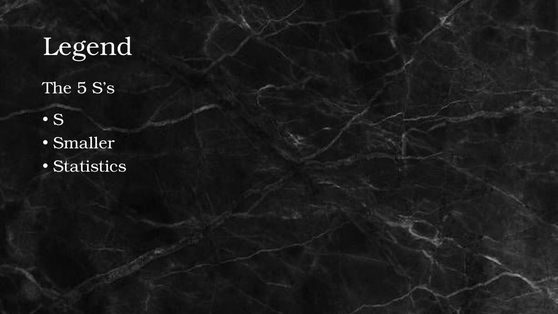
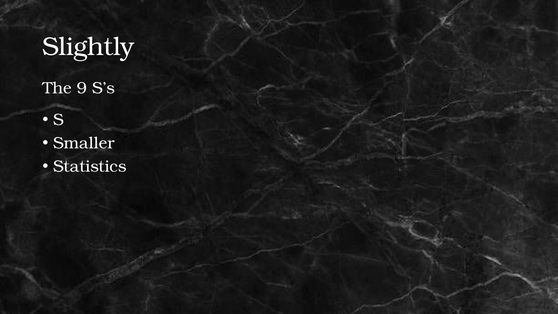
Legend: Legend -> Slightly
5: 5 -> 9
